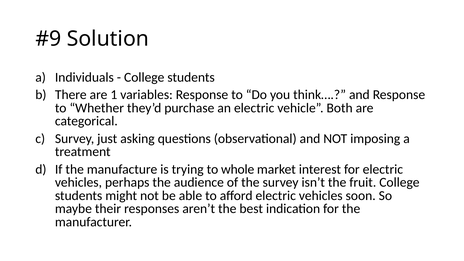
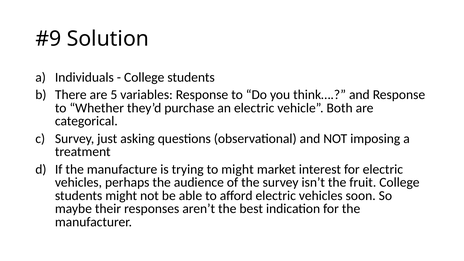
1: 1 -> 5
to whole: whole -> might
